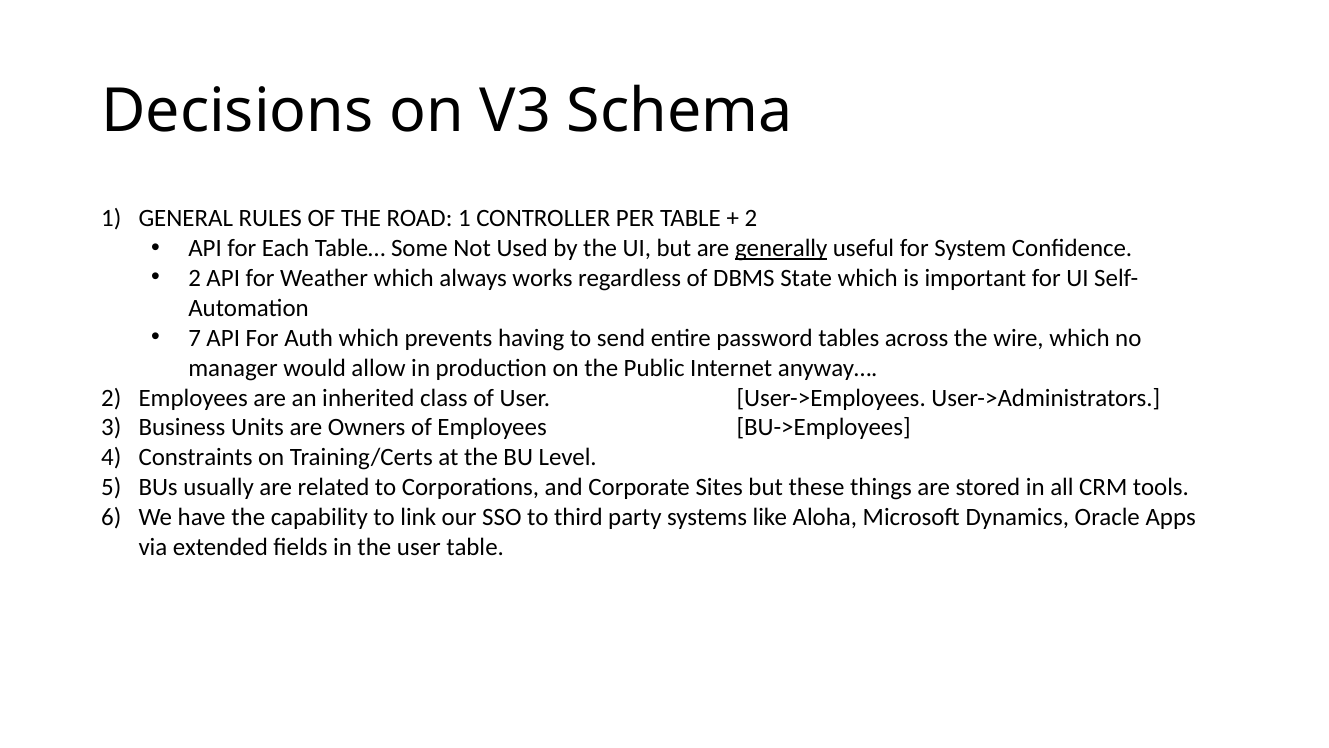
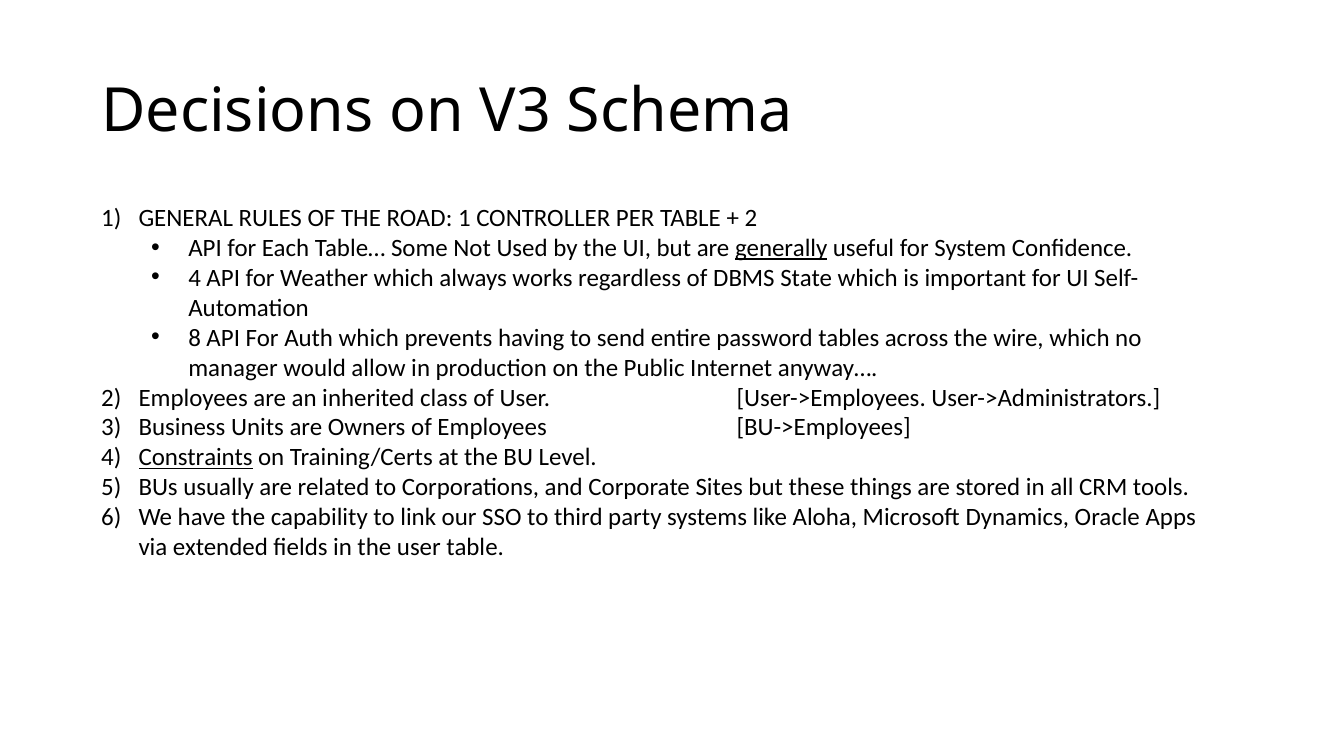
2 at (195, 278): 2 -> 4
7: 7 -> 8
Constraints underline: none -> present
